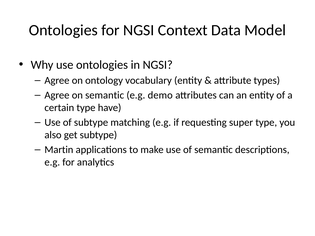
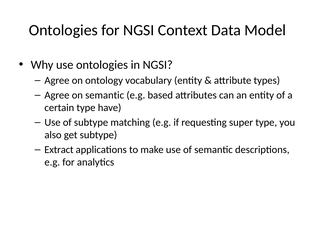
demo: demo -> based
Martin: Martin -> Extract
